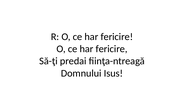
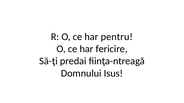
fericire at (117, 37): fericire -> pentru
